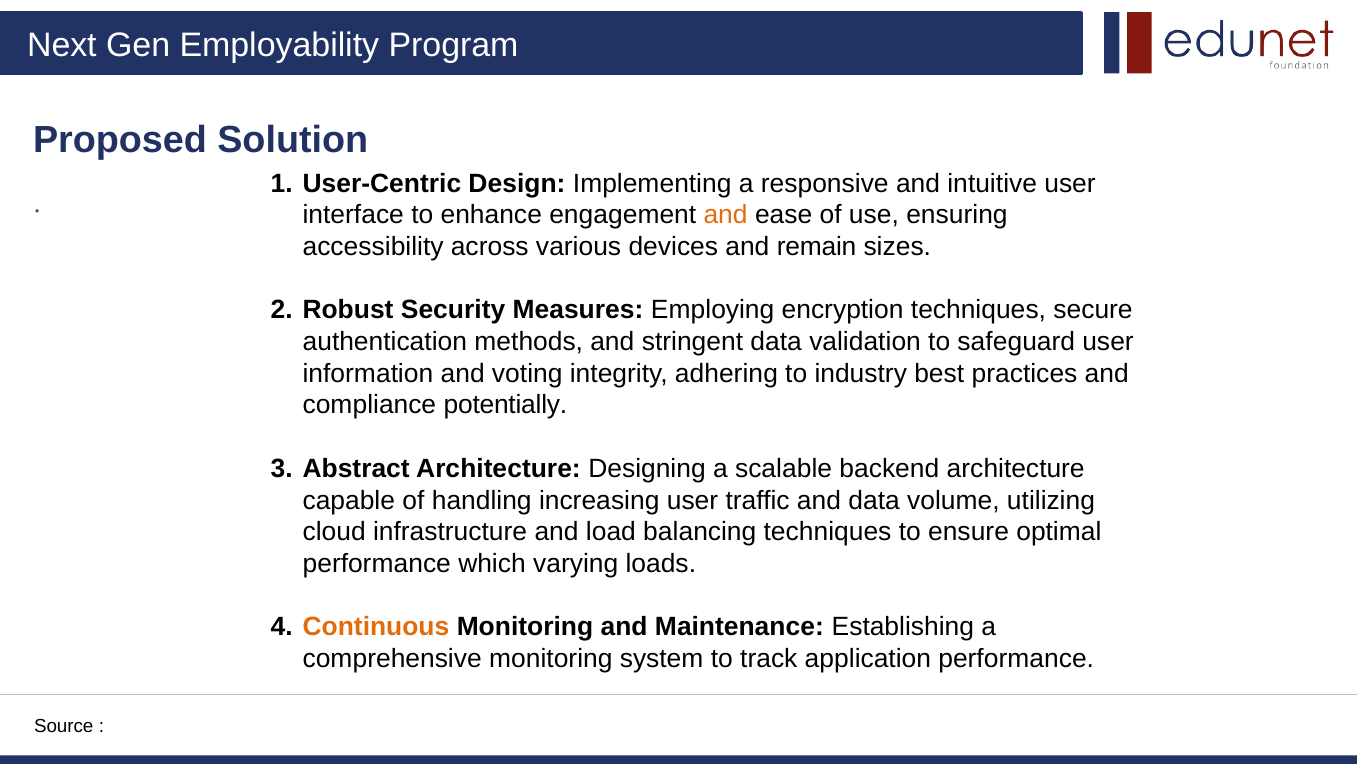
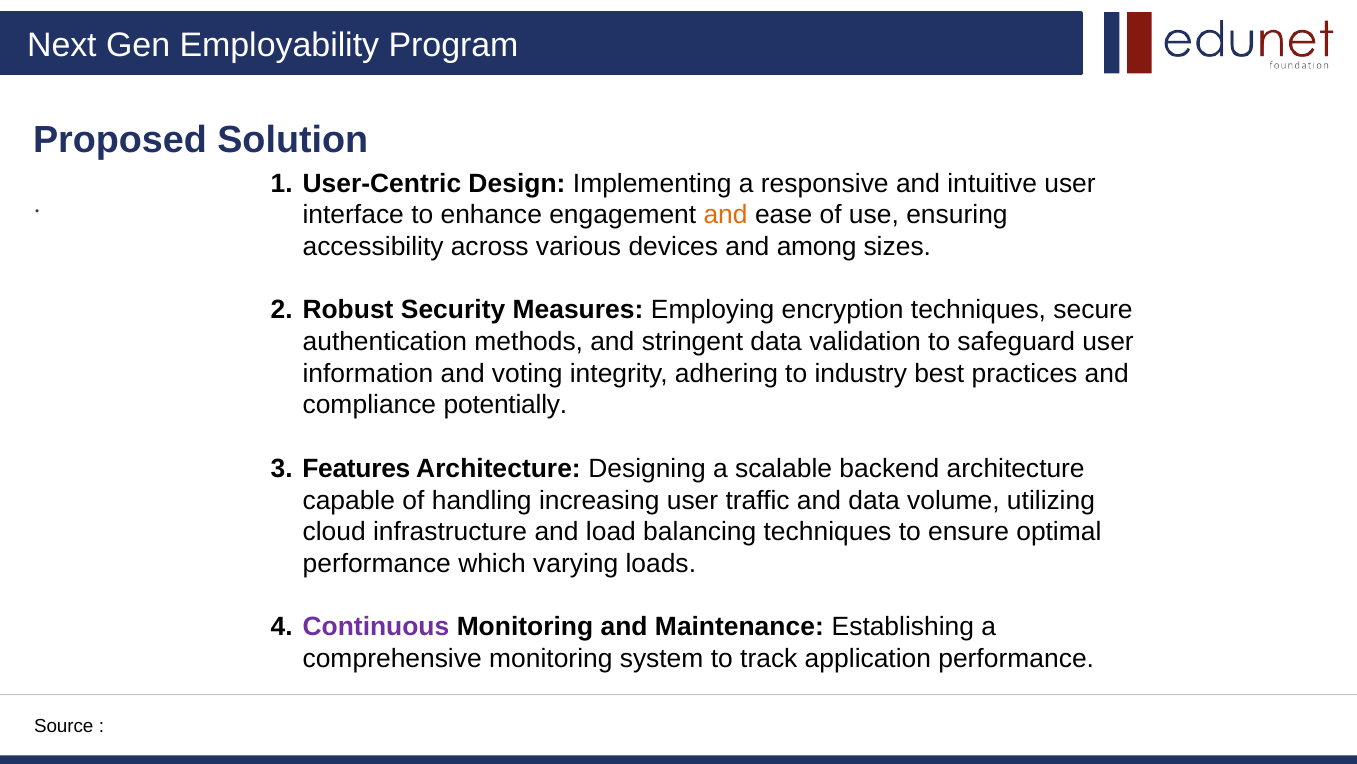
remain: remain -> among
Abstract: Abstract -> Features
Continuous colour: orange -> purple
